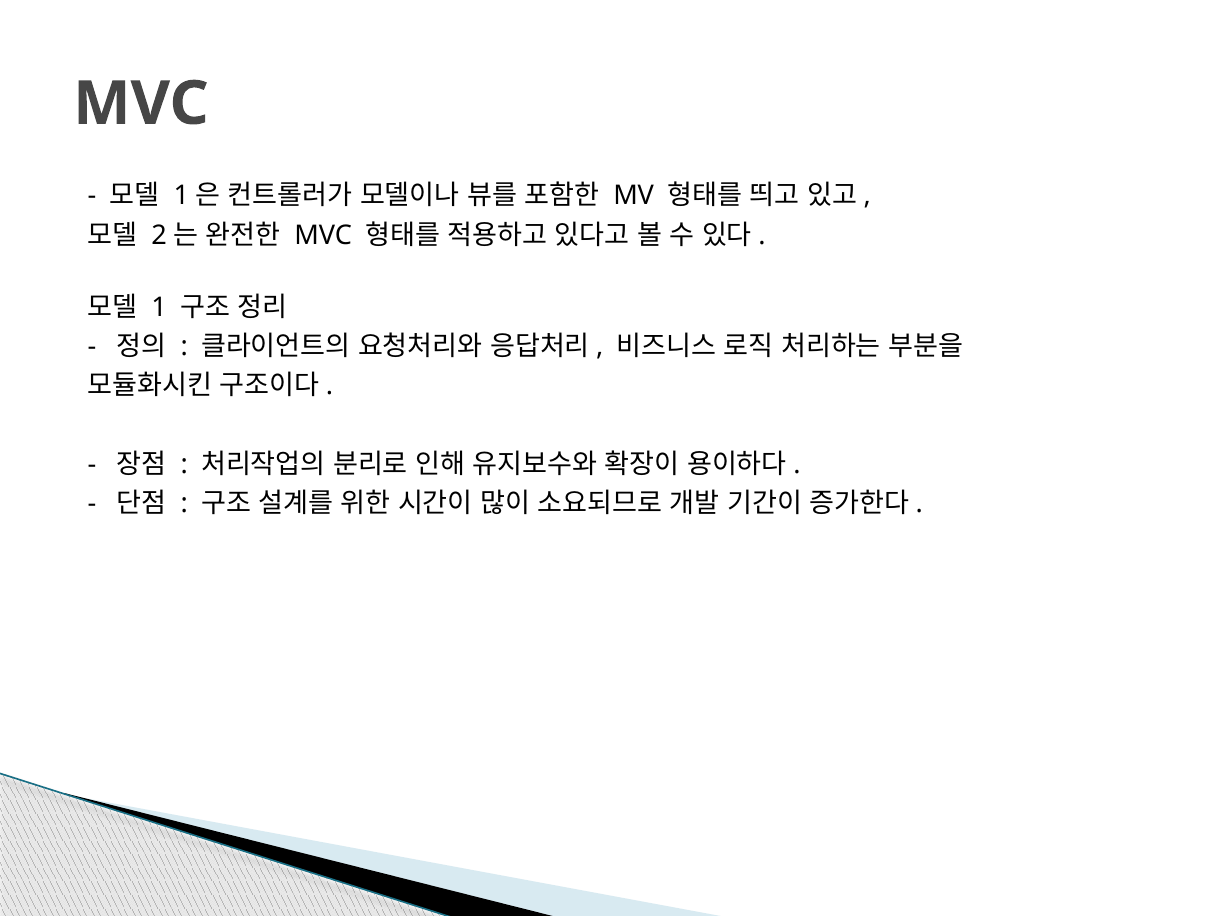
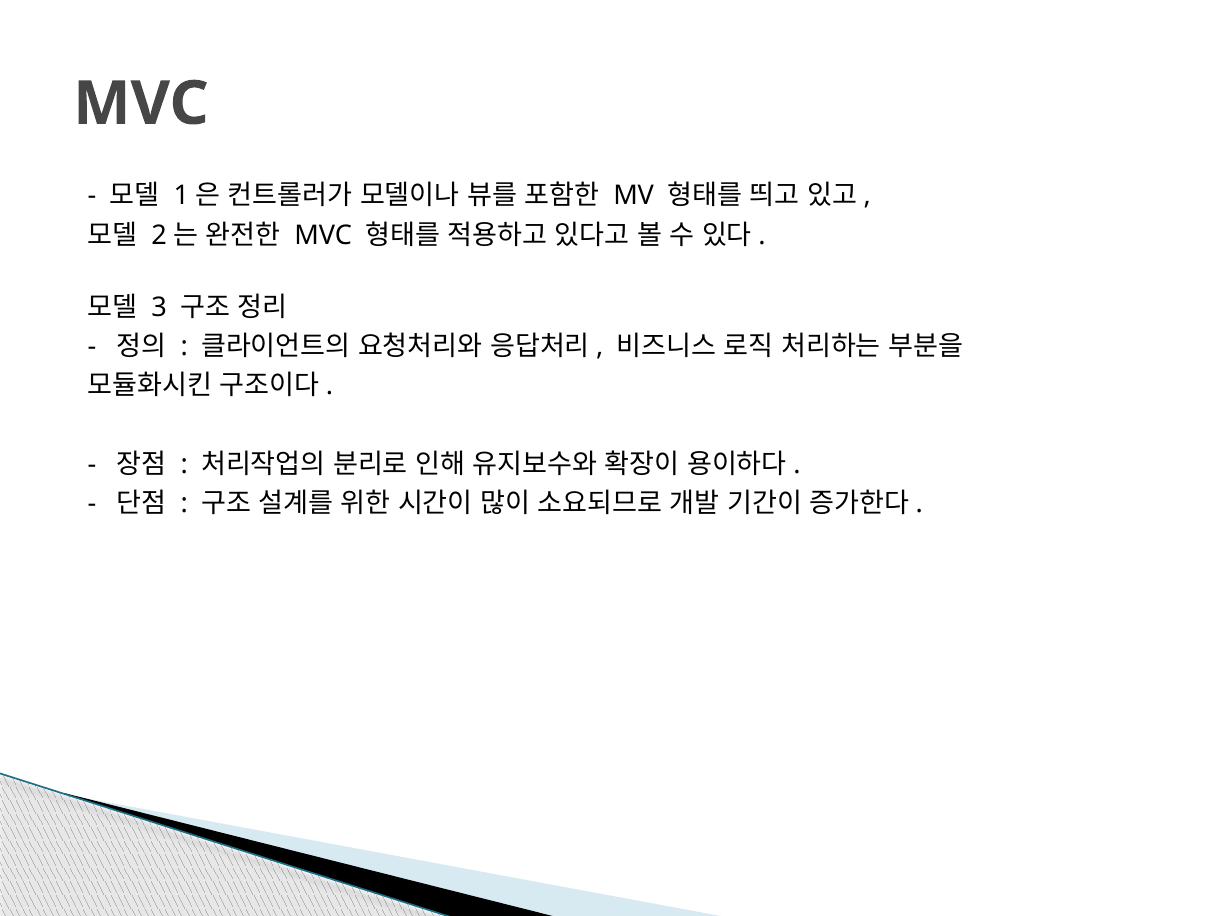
1: 1 -> 3
